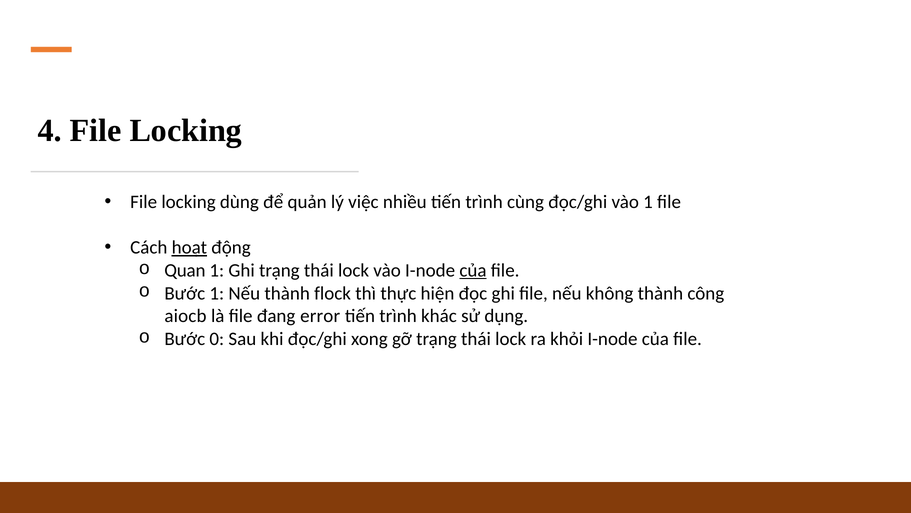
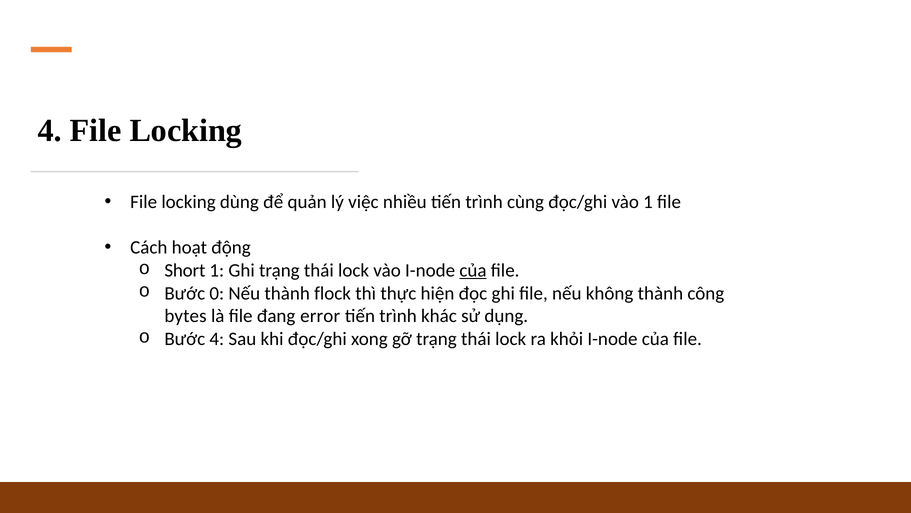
hoạt underline: present -> none
Quan: Quan -> Short
Bước 1: 1 -> 0
aiocb: aiocb -> bytes
Bước 0: 0 -> 4
